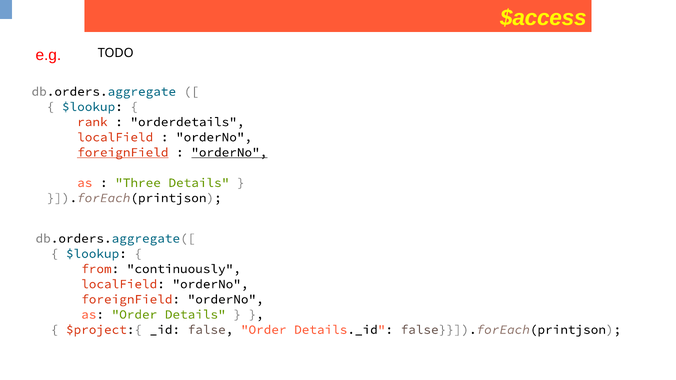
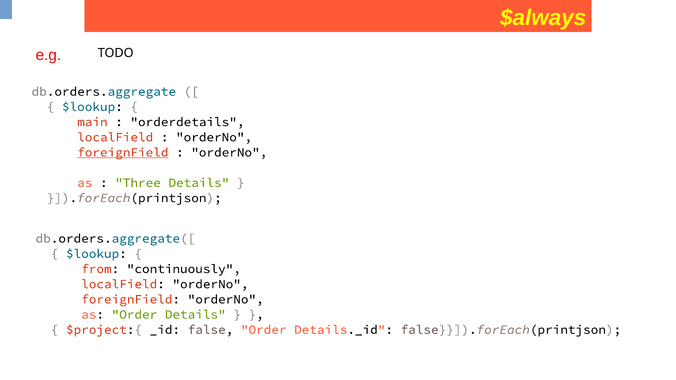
$access: $access -> $always
rank: rank -> main
orderNo at (229, 152) underline: present -> none
